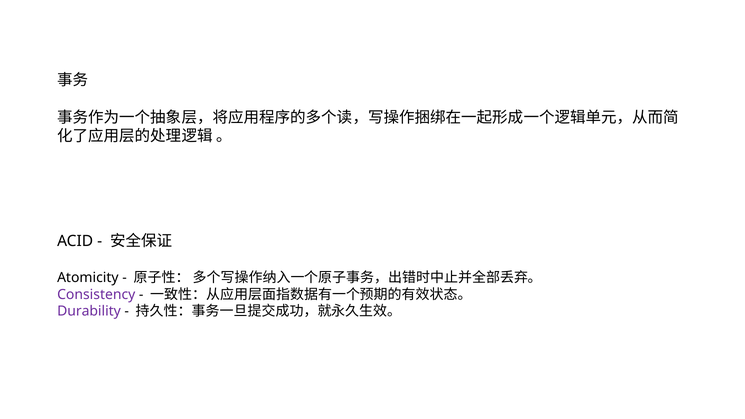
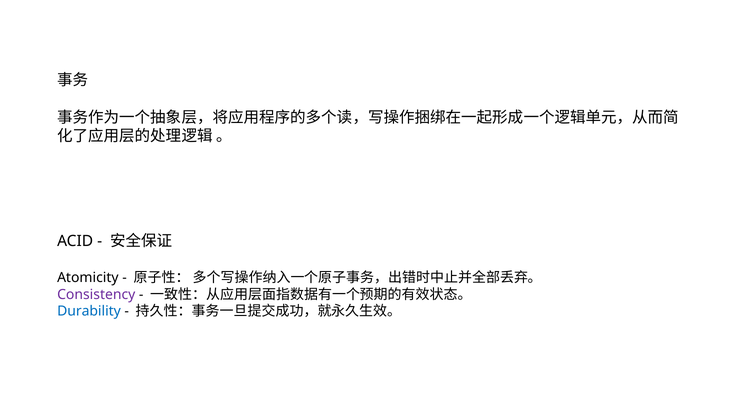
Durability colour: purple -> blue
